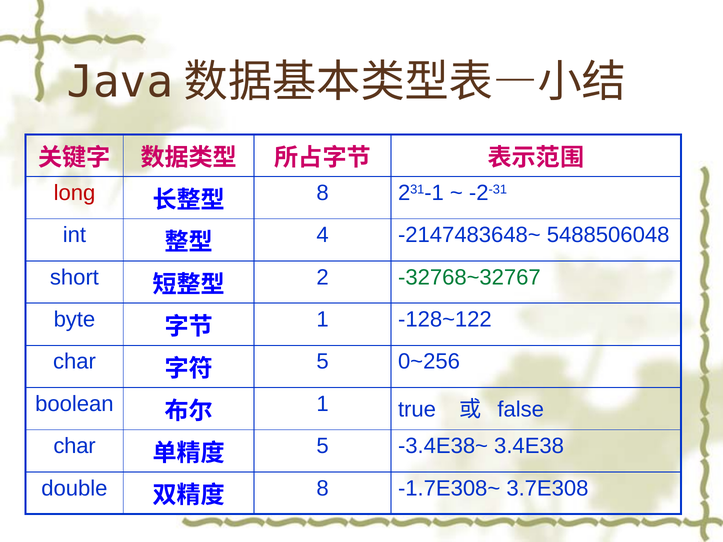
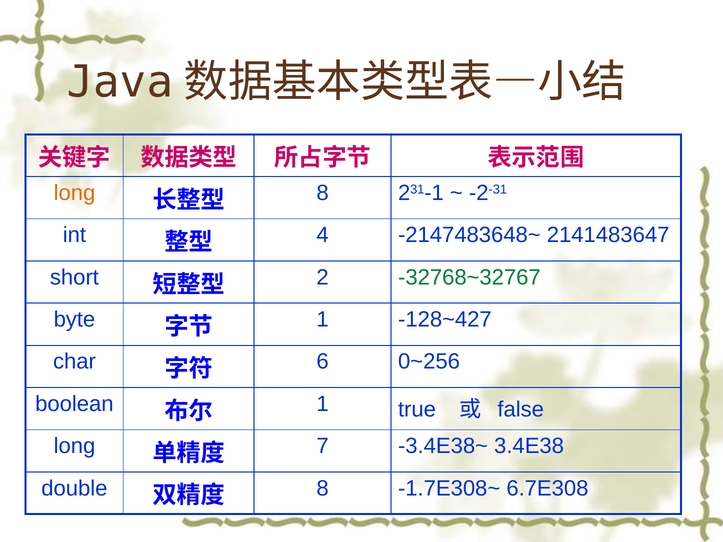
long at (74, 193) colour: red -> orange
5488506048: 5488506048 -> 2141483647
-128~122: -128~122 -> -128~427
5 at (323, 362): 5 -> 6
char at (75, 446): char -> long
5 at (323, 446): 5 -> 7
3.7E308: 3.7E308 -> 6.7E308
